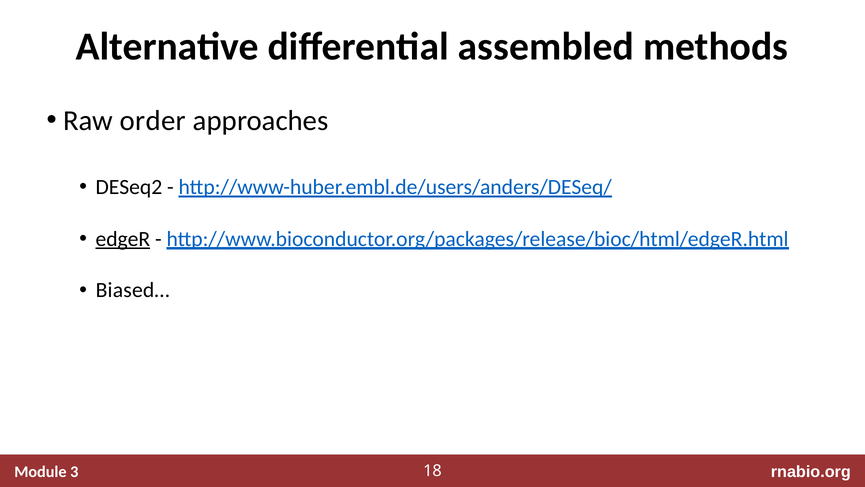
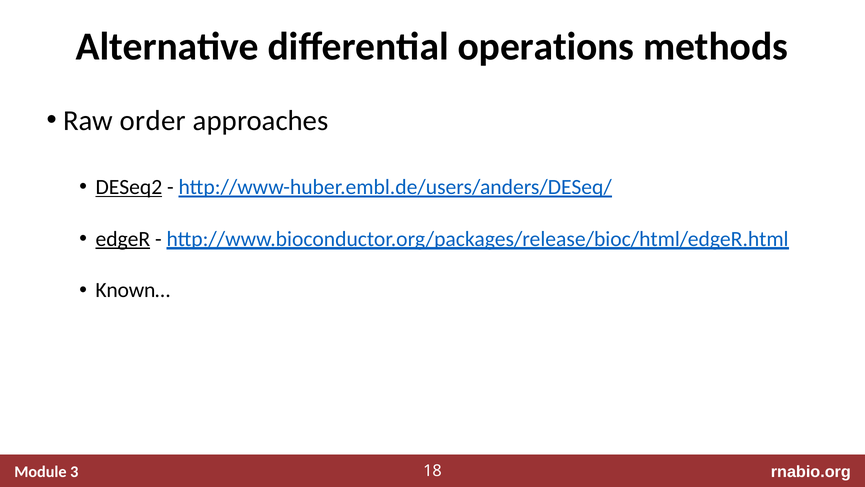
assembled: assembled -> operations
DESeq2 underline: none -> present
Biased…: Biased… -> Known…
